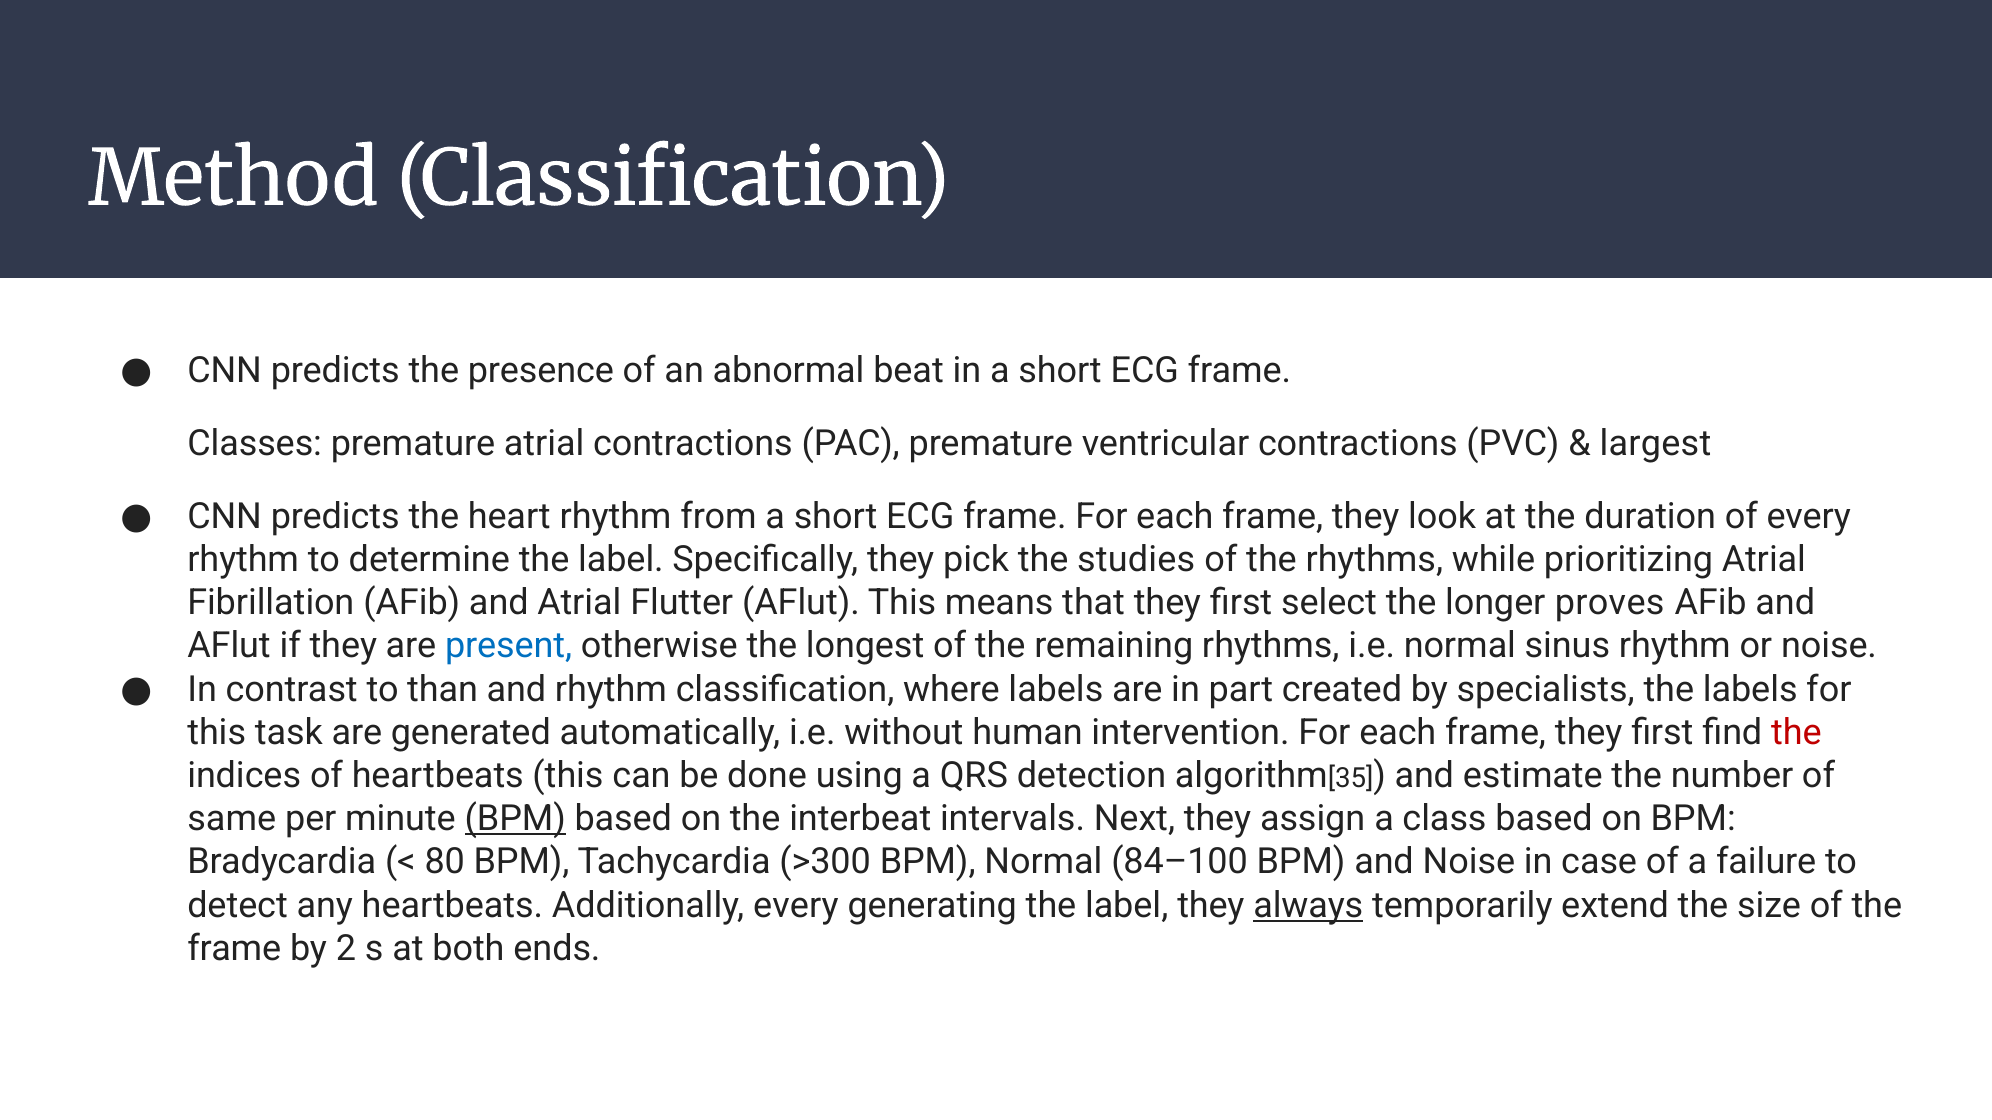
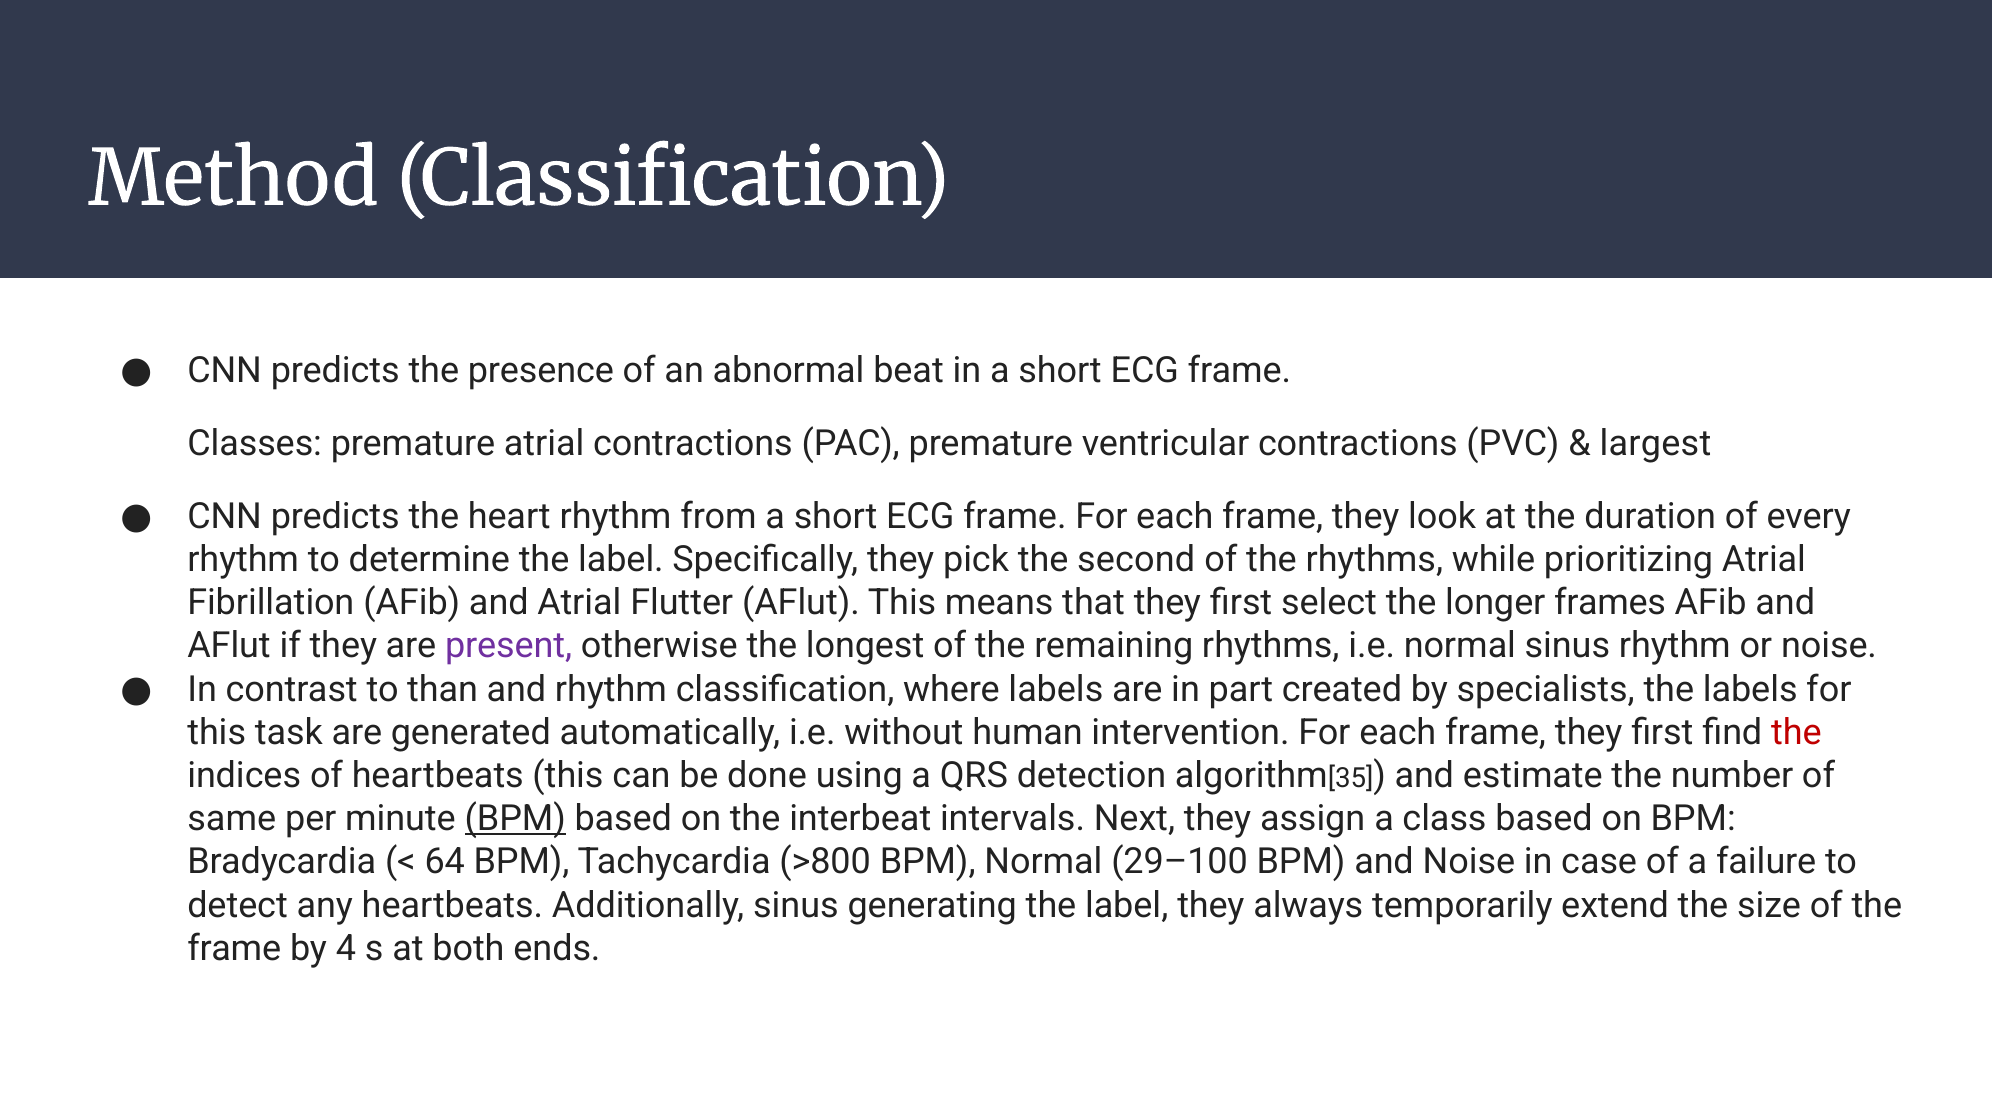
studies: studies -> second
proves: proves -> frames
present colour: blue -> purple
80: 80 -> 64
>300: >300 -> >800
84–100: 84–100 -> 29–100
Additionally every: every -> sinus
always underline: present -> none
2: 2 -> 4
